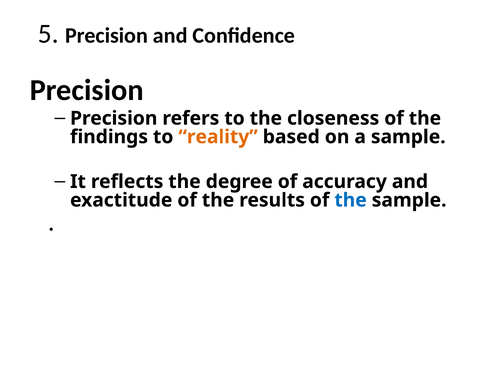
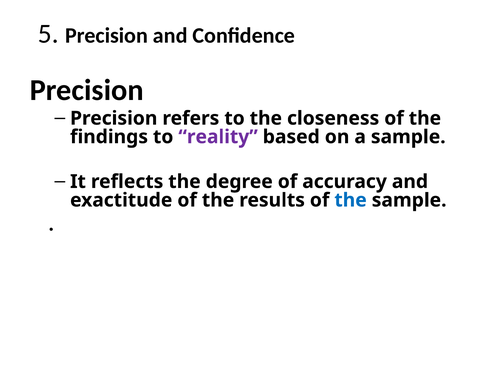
reality colour: orange -> purple
